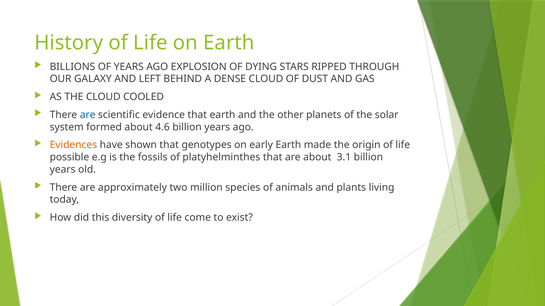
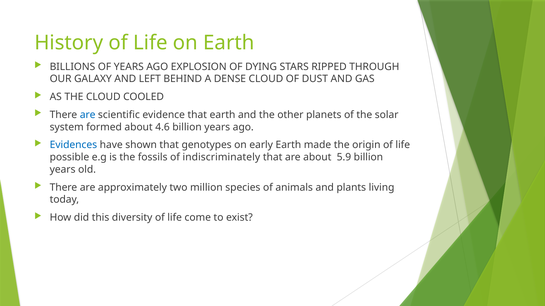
Evidences colour: orange -> blue
platyhelminthes: platyhelminthes -> indiscriminately
3.1: 3.1 -> 5.9
